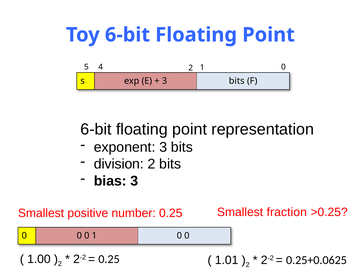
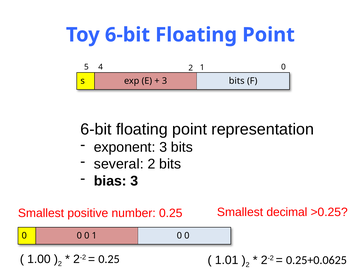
division: division -> several
fraction: fraction -> decimal
